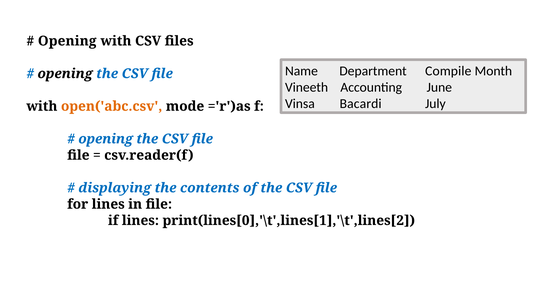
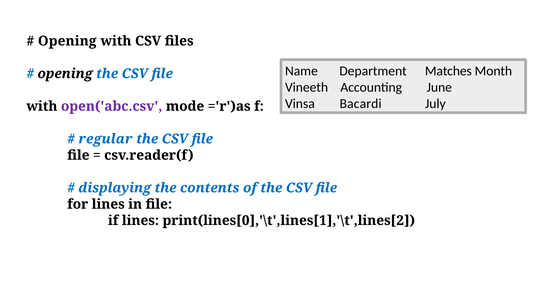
Compile: Compile -> Matches
open('abc.csv colour: orange -> purple
opening at (106, 139): opening -> regular
